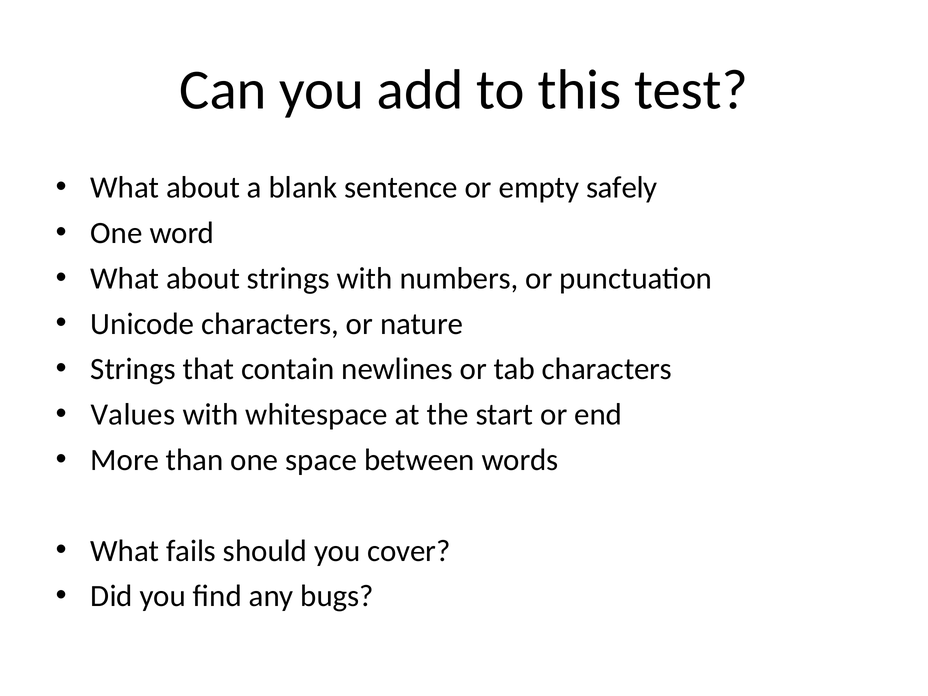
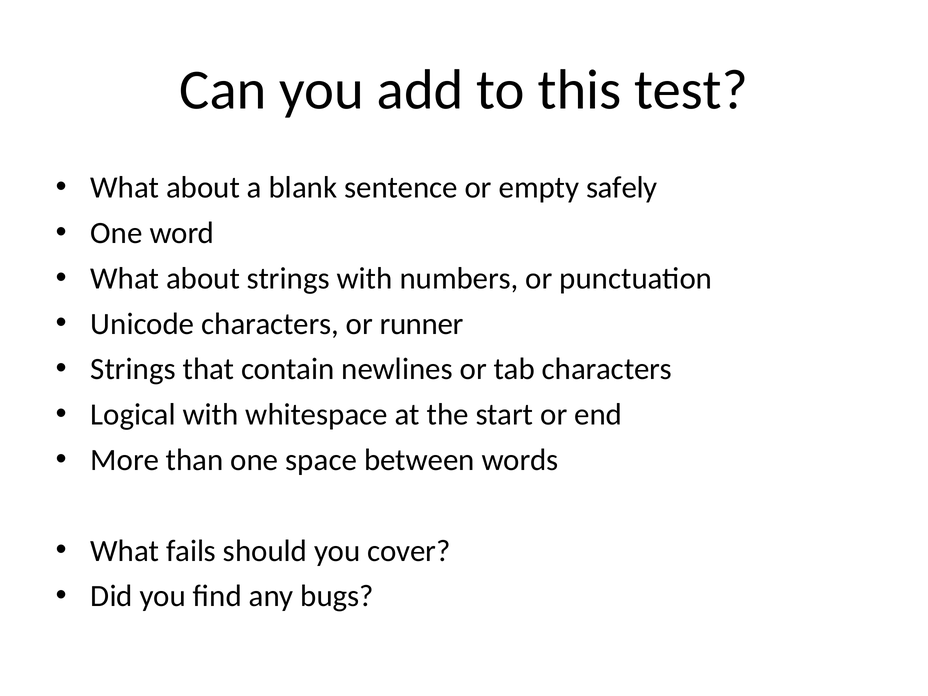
nature: nature -> runner
Values: Values -> Logical
